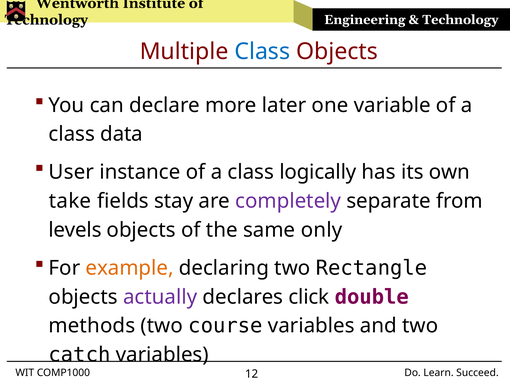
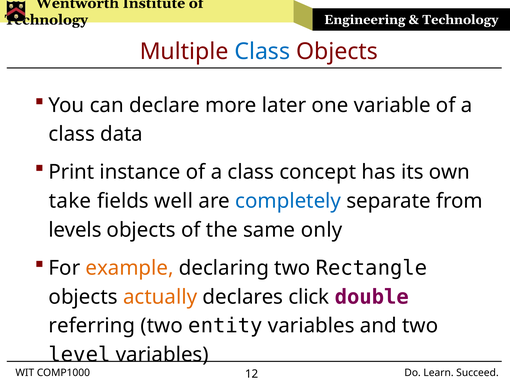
User: User -> Print
logically: logically -> concept
stay: stay -> well
completely colour: purple -> blue
actually colour: purple -> orange
methods: methods -> referring
course: course -> entity
catch: catch -> level
